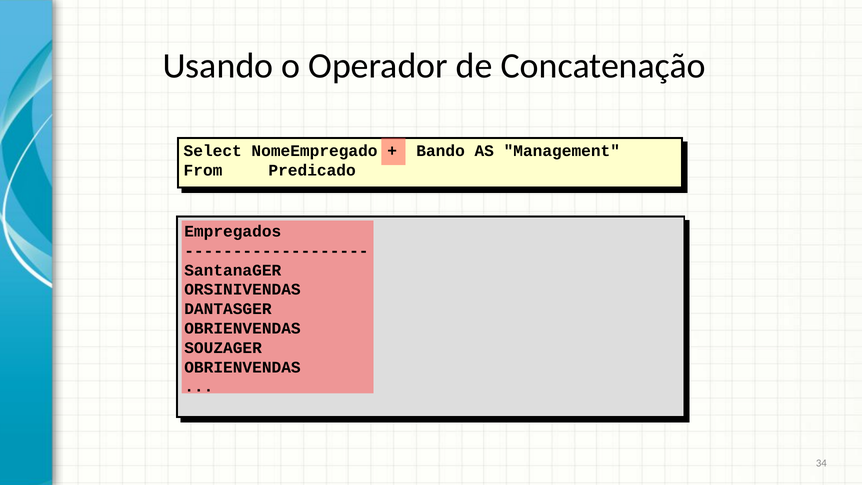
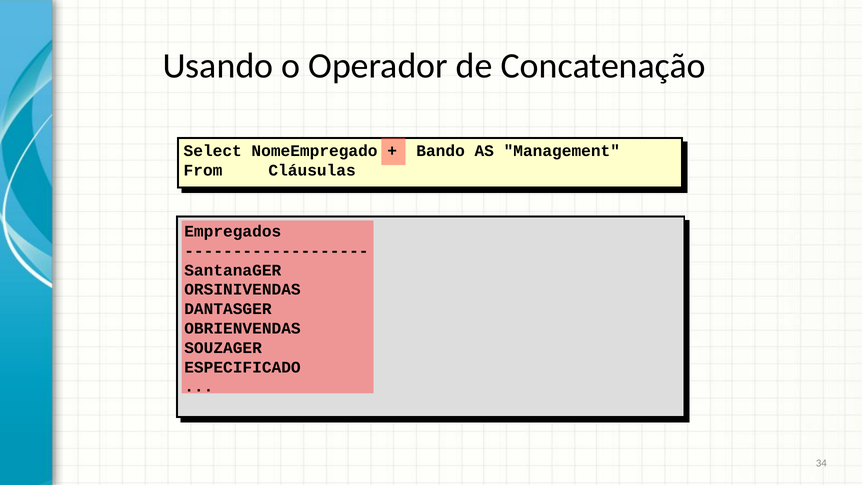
Predicado: Predicado -> Cláusulas
OBRIENVENDAS at (242, 367): OBRIENVENDAS -> ESPECIFICADO
